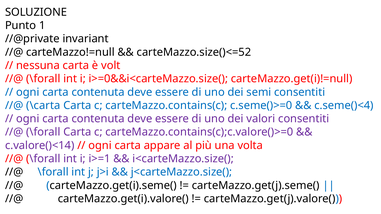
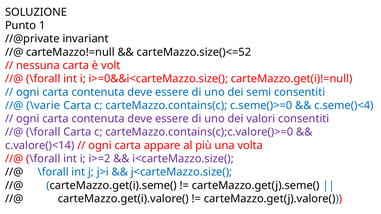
\carta: \carta -> \varie
i>=1: i>=1 -> i>=2
